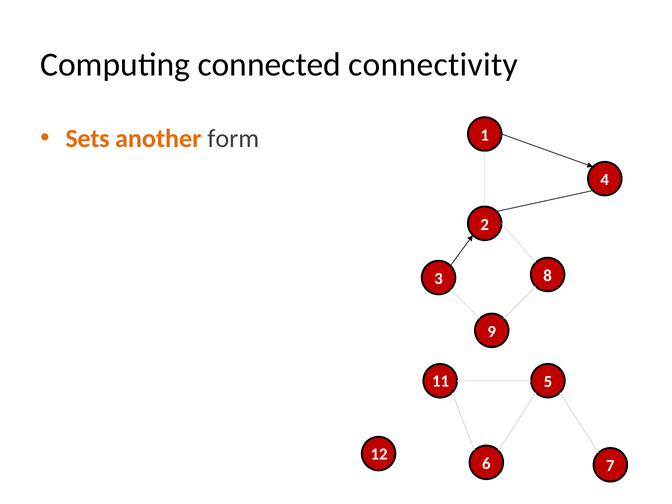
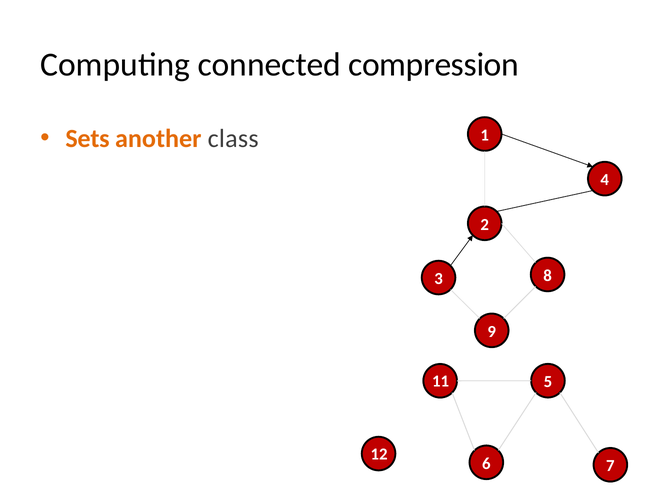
connectivity: connectivity -> compression
form: form -> class
